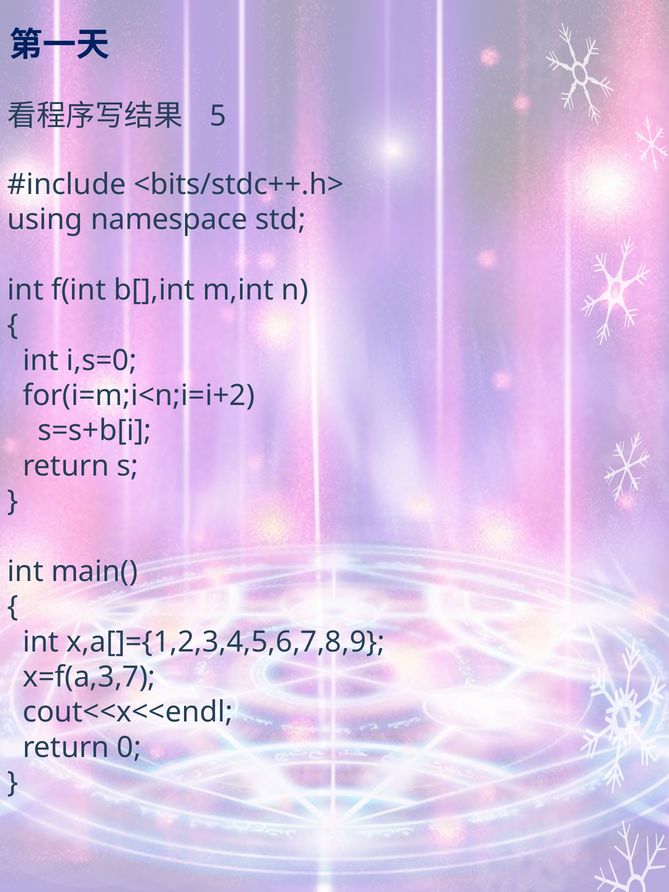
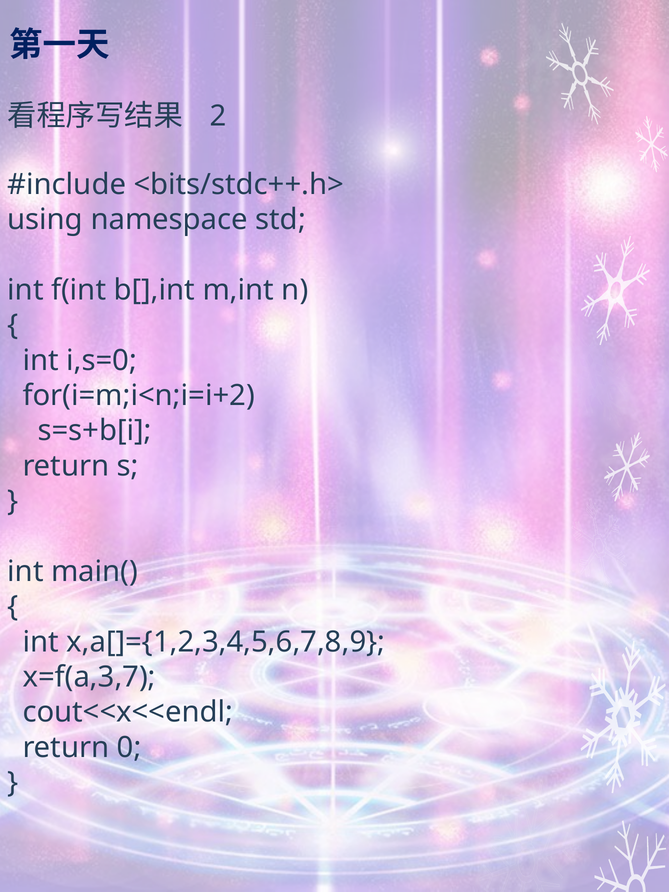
5: 5 -> 2
